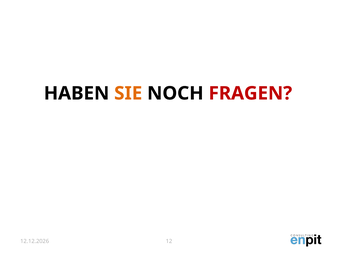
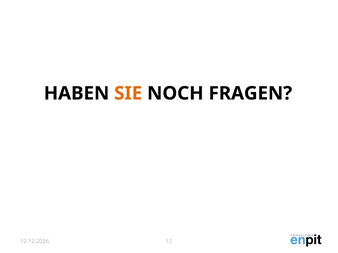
FRAGEN colour: red -> black
